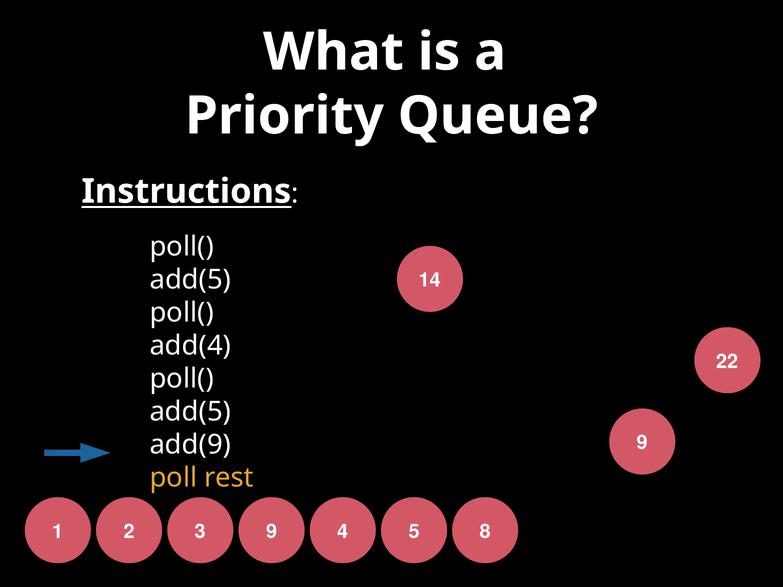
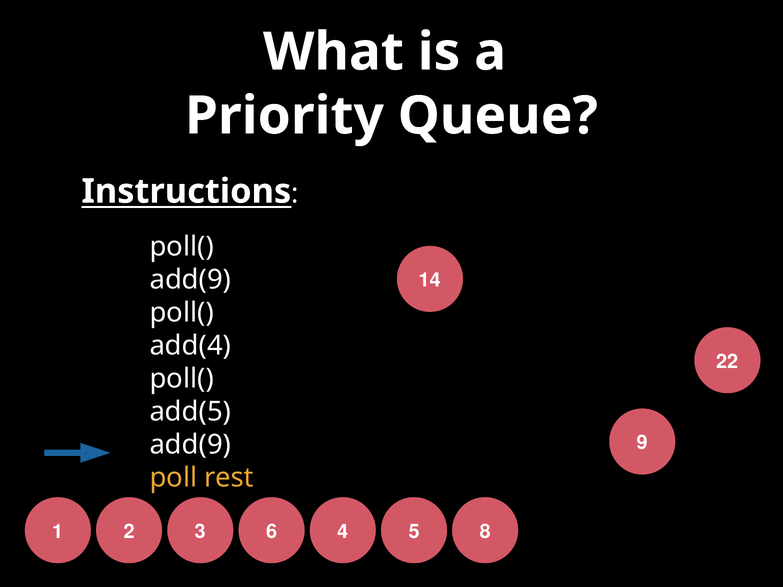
add(5 at (190, 280): add(5 -> add(9
9 at (272, 532): 9 -> 6
